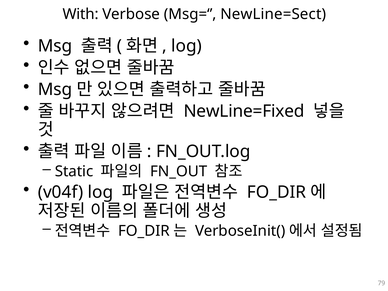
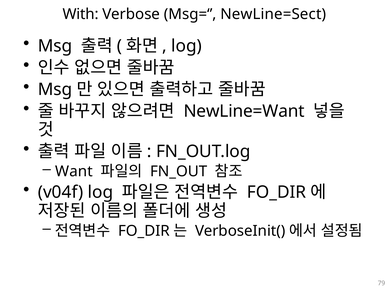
NewLine=Fixed: NewLine=Fixed -> NewLine=Want
Static: Static -> Want
